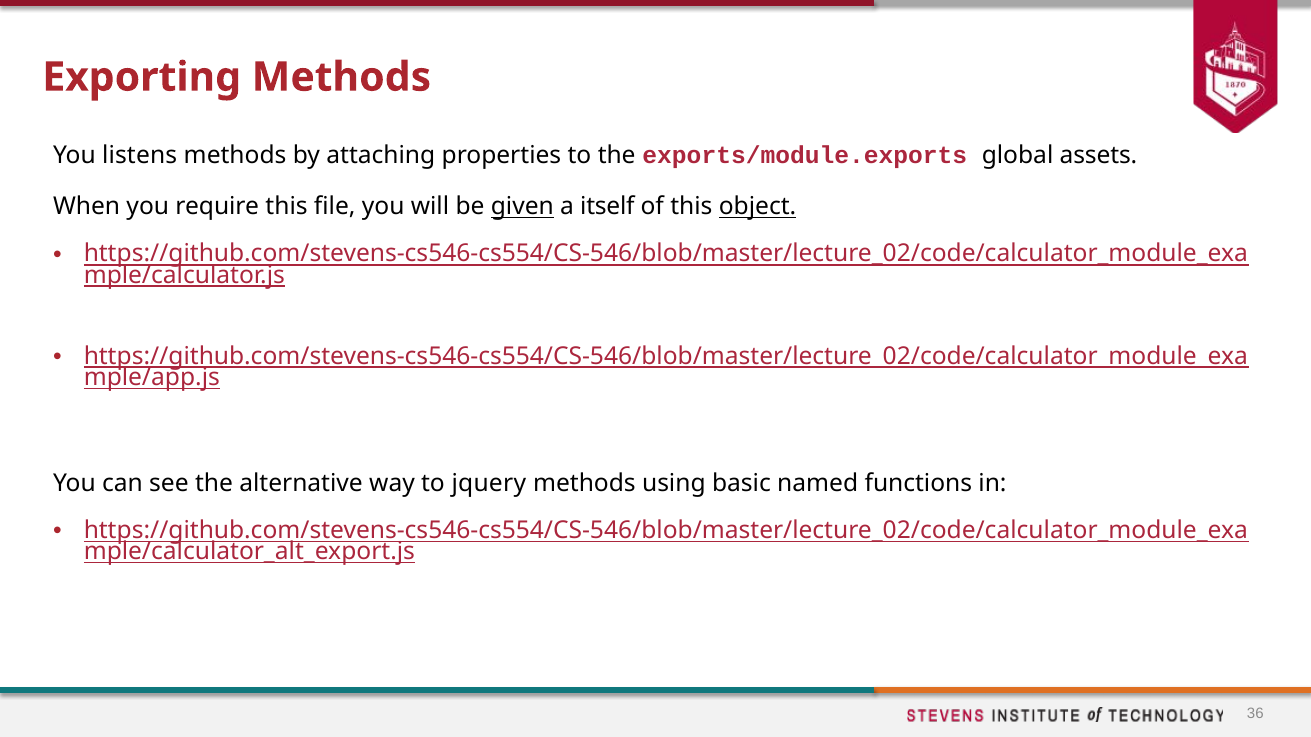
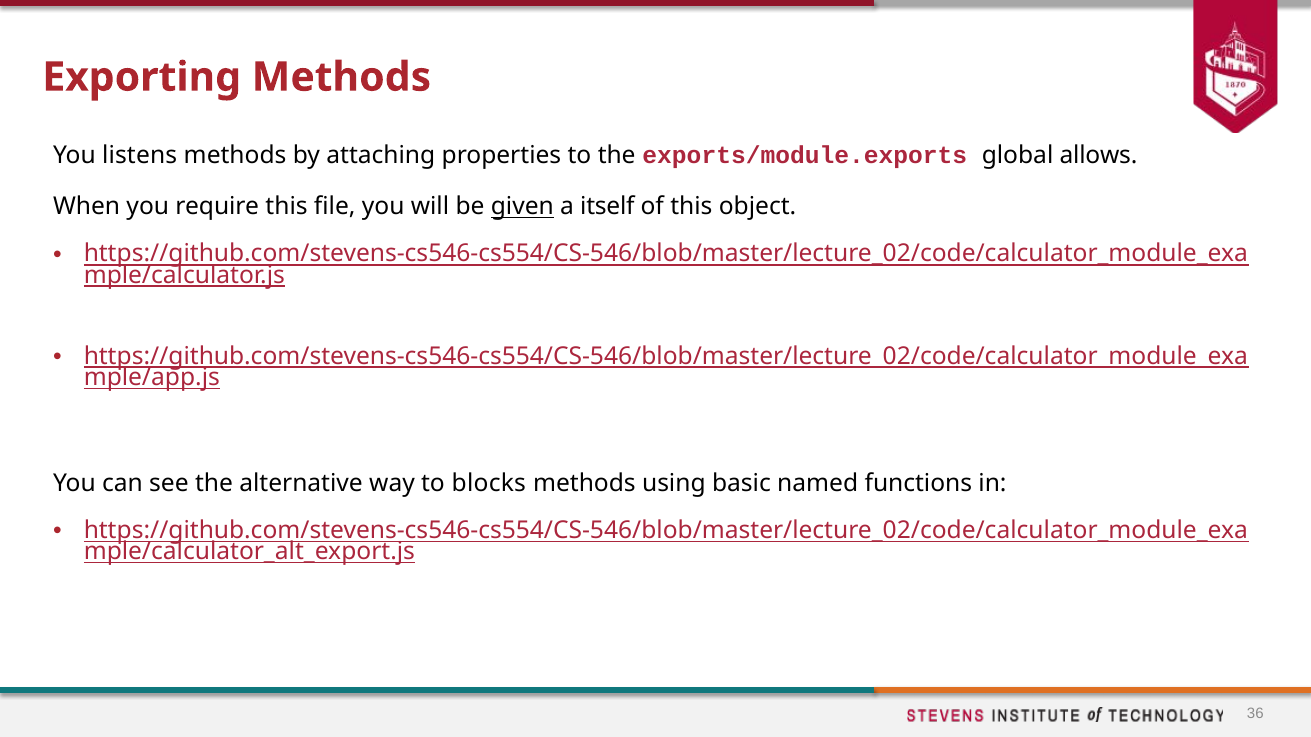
assets: assets -> allows
object underline: present -> none
jquery: jquery -> blocks
